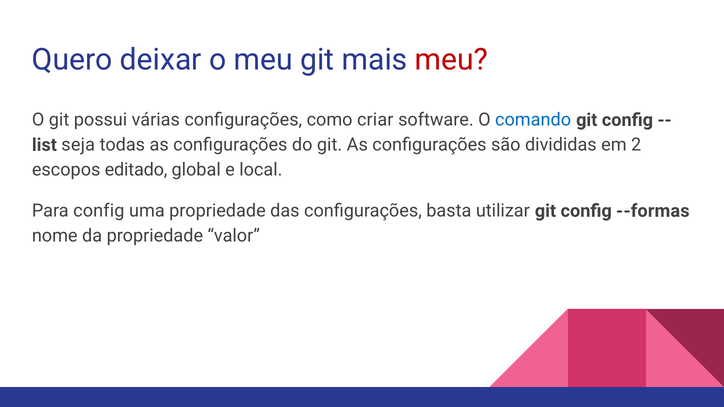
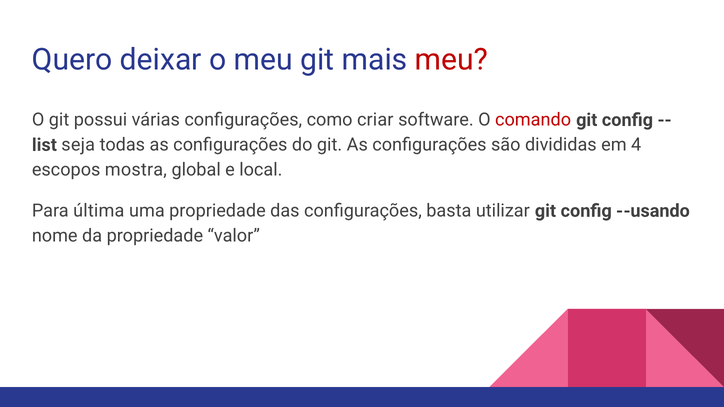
comando colour: blue -> red
2: 2 -> 4
editado: editado -> mostra
Para config: config -> última
--formas: --formas -> --usando
